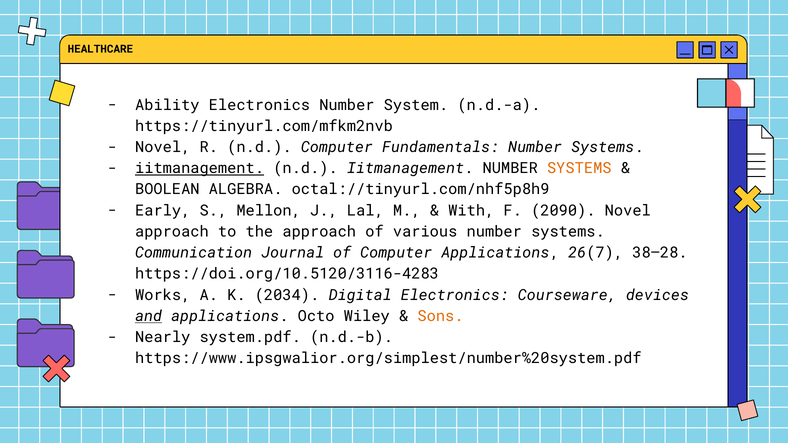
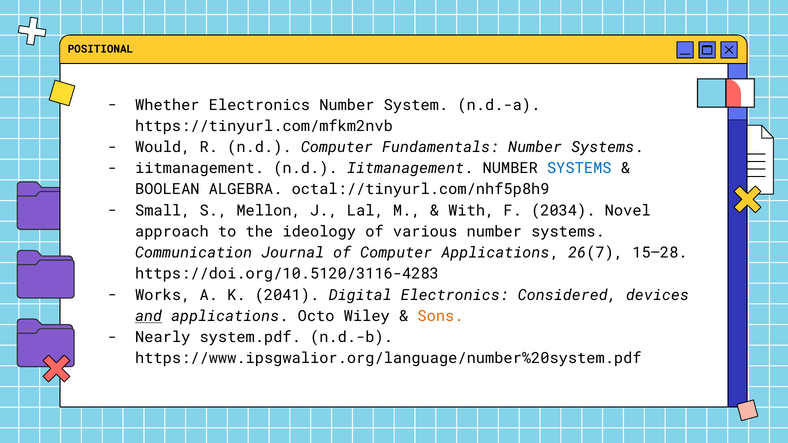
HEALTHCARE: HEALTHCARE -> POSITIONAL
Ability: Ability -> Whether
Novel at (163, 147): Novel -> Would
iitmanagement at (200, 168) underline: present -> none
SYSTEMS at (579, 168) colour: orange -> blue
Early: Early -> Small
2090: 2090 -> 2034
the approach: approach -> ideology
38–28: 38–28 -> 15–28
2034: 2034 -> 2041
Courseware: Courseware -> Considered
https://www.ipsgwalior.org/simplest/number%20system.pdf: https://www.ipsgwalior.org/simplest/number%20system.pdf -> https://www.ipsgwalior.org/language/number%20system.pdf
